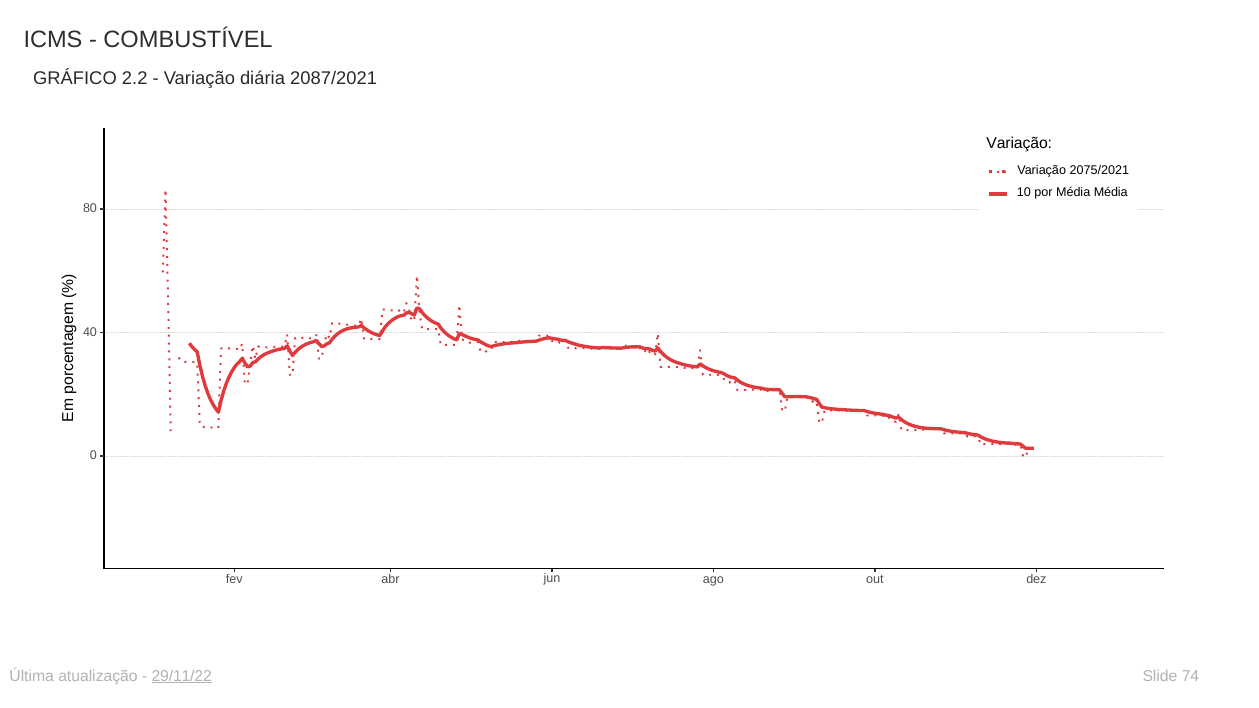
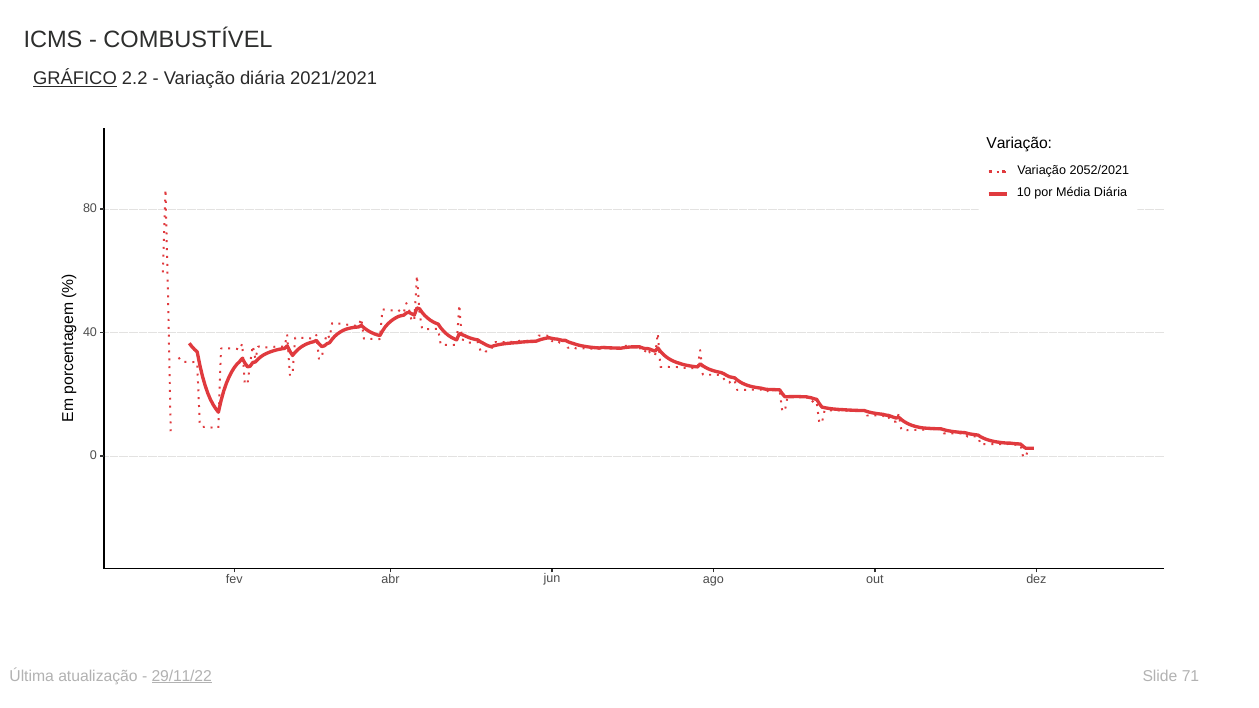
GRÁFICO underline: none -> present
2087/2021: 2087/2021 -> 2021/2021
2075/2021: 2075/2021 -> 2052/2021
Média Média: Média -> Diária
74: 74 -> 71
